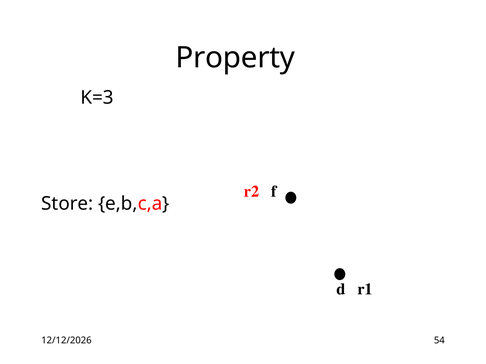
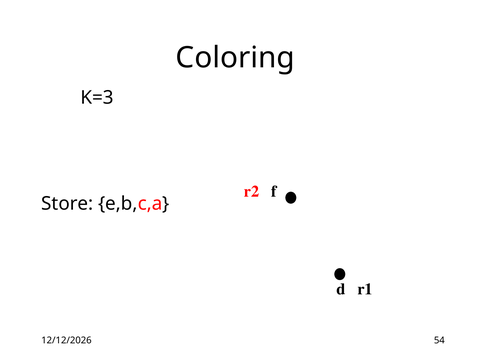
Property: Property -> Coloring
